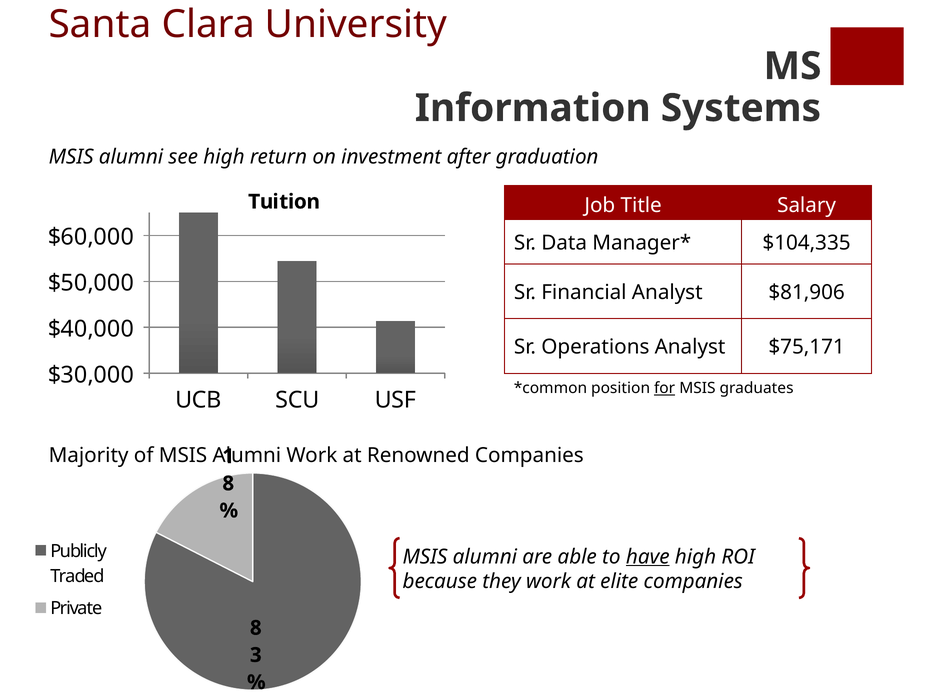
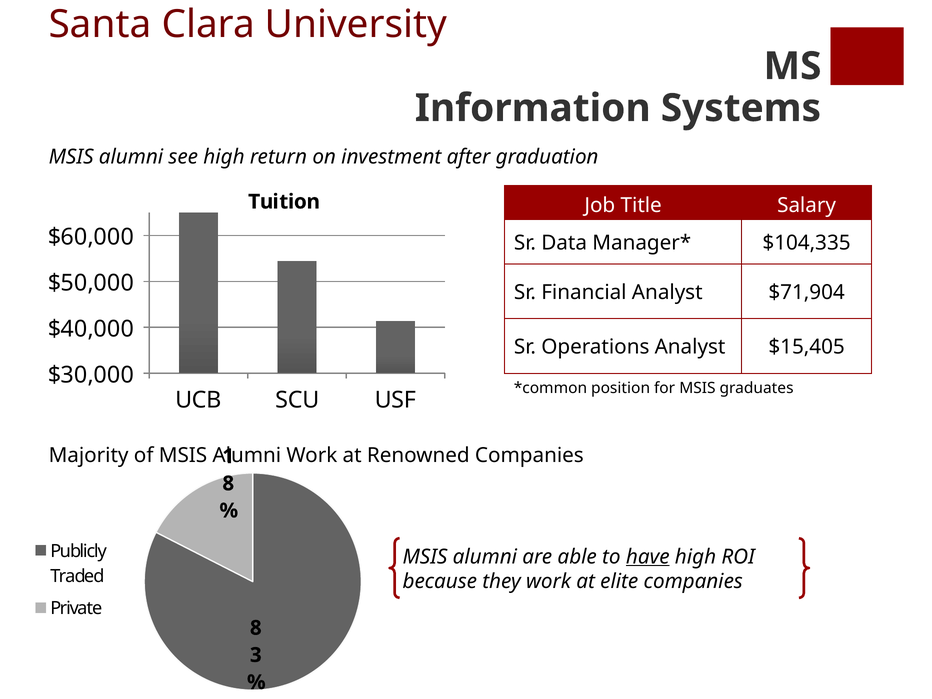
$81,906: $81,906 -> $71,904
$75,171: $75,171 -> $15,405
for underline: present -> none
